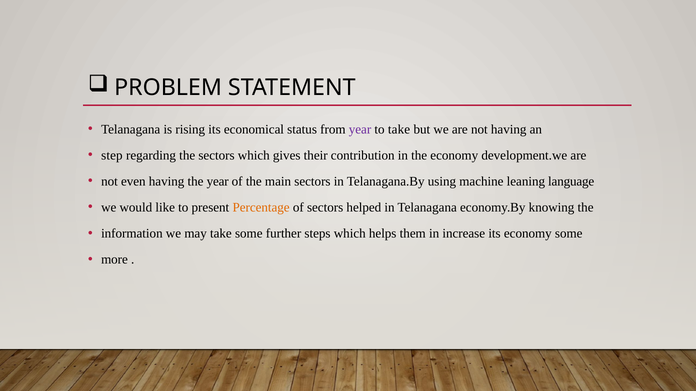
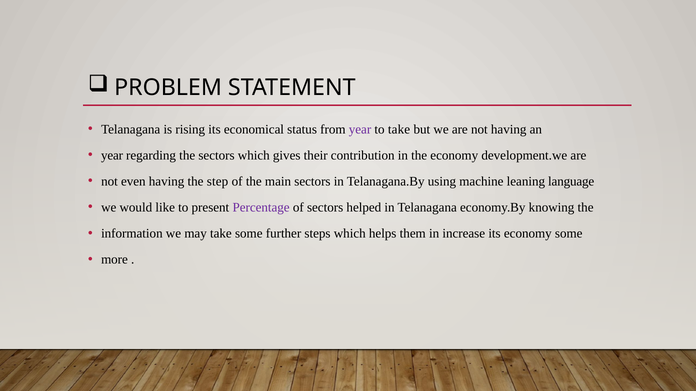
step at (112, 156): step -> year
the year: year -> step
Percentage colour: orange -> purple
